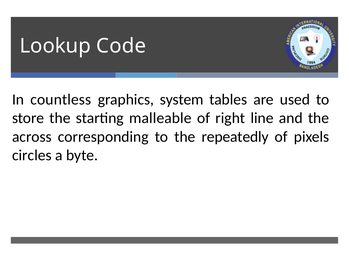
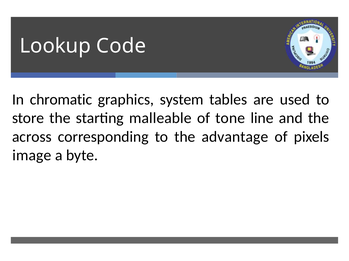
countless: countless -> chromatic
right: right -> tone
repeatedly: repeatedly -> advantage
circles: circles -> image
